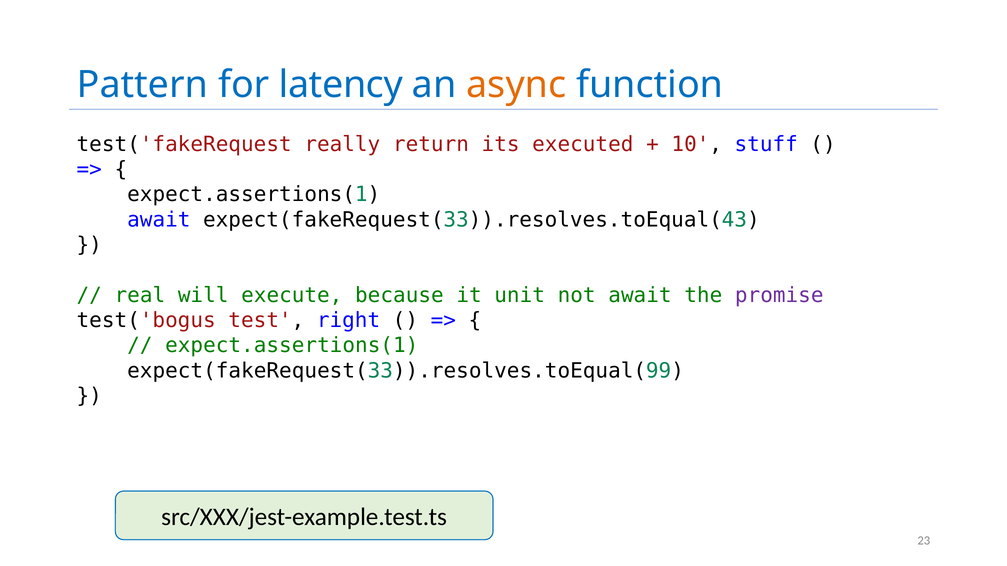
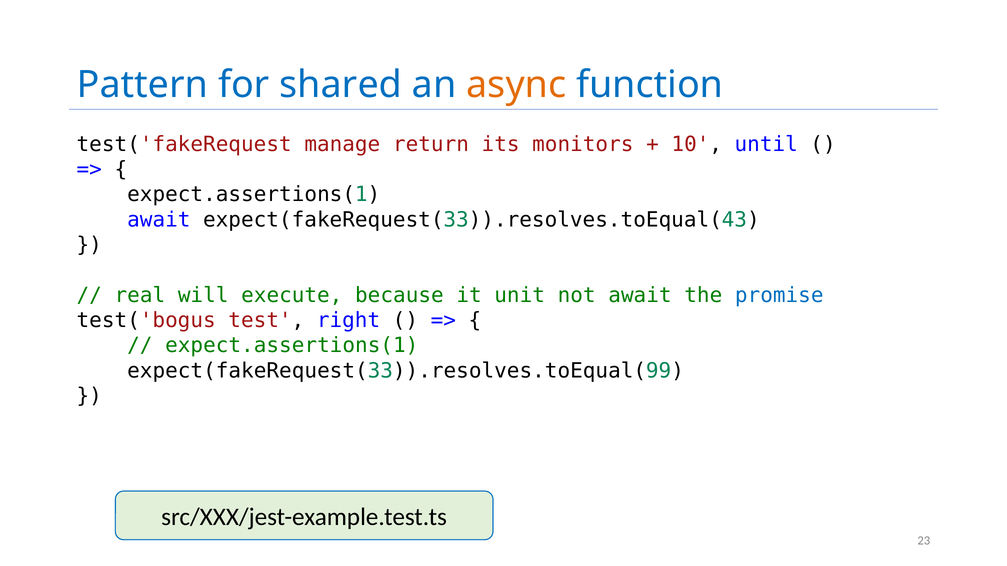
latency: latency -> shared
really: really -> manage
executed: executed -> monitors
stuff: stuff -> until
promise colour: purple -> blue
